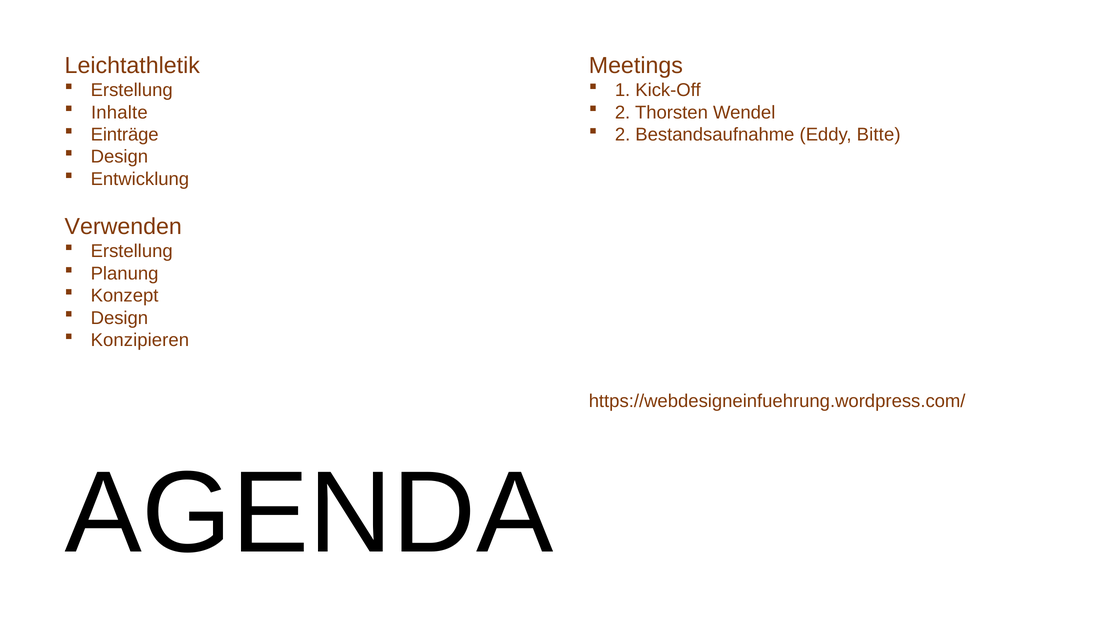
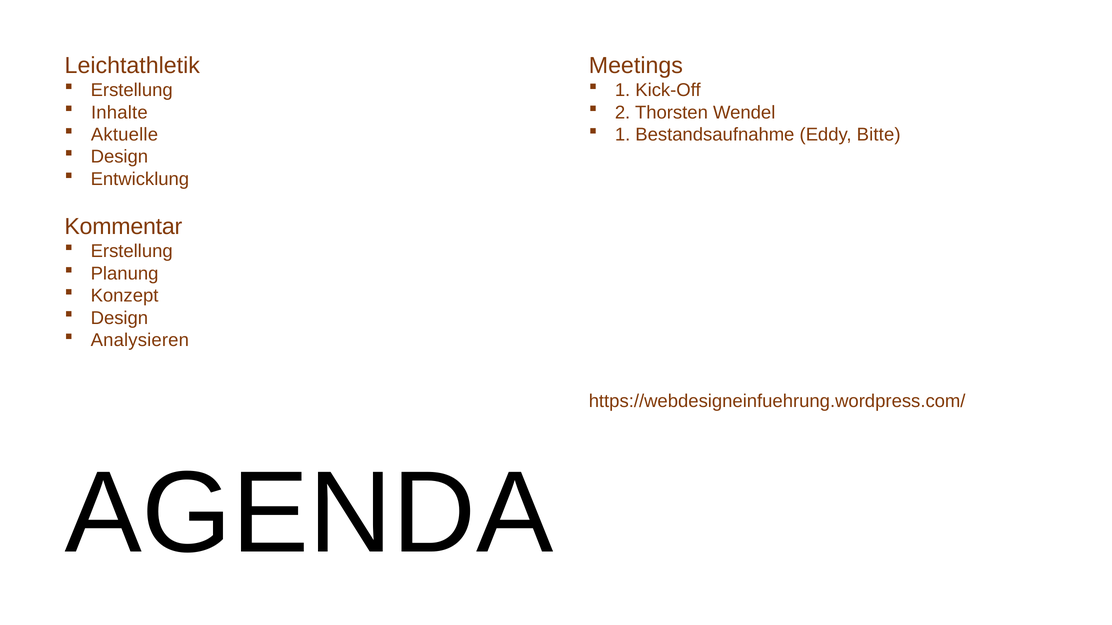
Einträge: Einträge -> Aktuelle
2 at (623, 135): 2 -> 1
Verwenden: Verwenden -> Kommentar
Konzipieren: Konzipieren -> Analysieren
